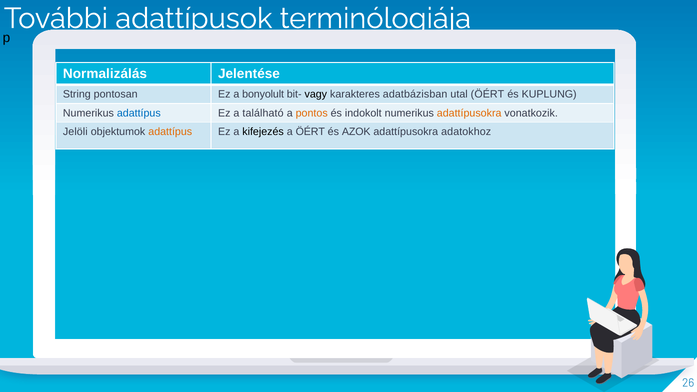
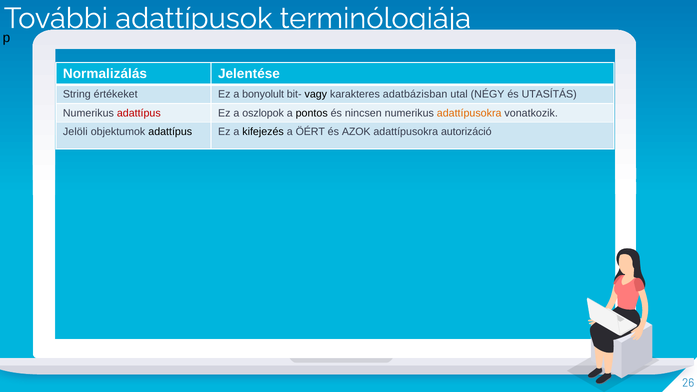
pontosan: pontosan -> értékeket
utal ÖÉRT: ÖÉRT -> NÉGY
KUPLUNG: KUPLUNG -> UTASÍTÁS
adattípus at (139, 113) colour: blue -> red
található: található -> oszlopok
pontos colour: orange -> black
indokolt: indokolt -> nincsen
adattípus at (170, 132) colour: orange -> black
adatokhoz: adatokhoz -> autorizáció
